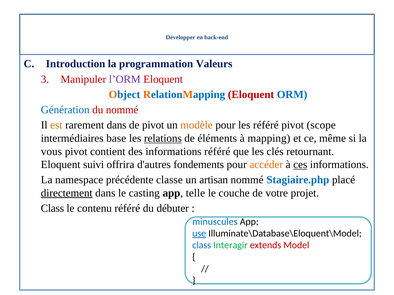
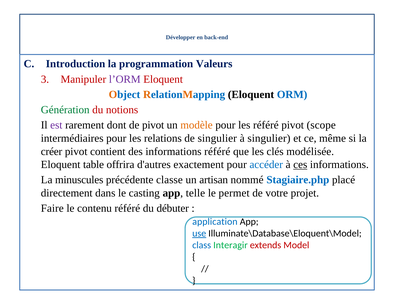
Eloquent at (251, 95) colour: red -> black
Génération colour: blue -> green
du nommé: nommé -> notions
est colour: orange -> purple
rarement dans: dans -> dont
intermédiaires base: base -> pour
relations underline: present -> none
de éléments: éléments -> singulier
à mapping: mapping -> singulier
vous: vous -> créer
retournant: retournant -> modélisée
suivi: suivi -> table
fondements: fondements -> exactement
accéder colour: orange -> blue
namespace: namespace -> minuscules
directement underline: present -> none
couche: couche -> permet
Class at (52, 209): Class -> Faire
minuscules: minuscules -> application
